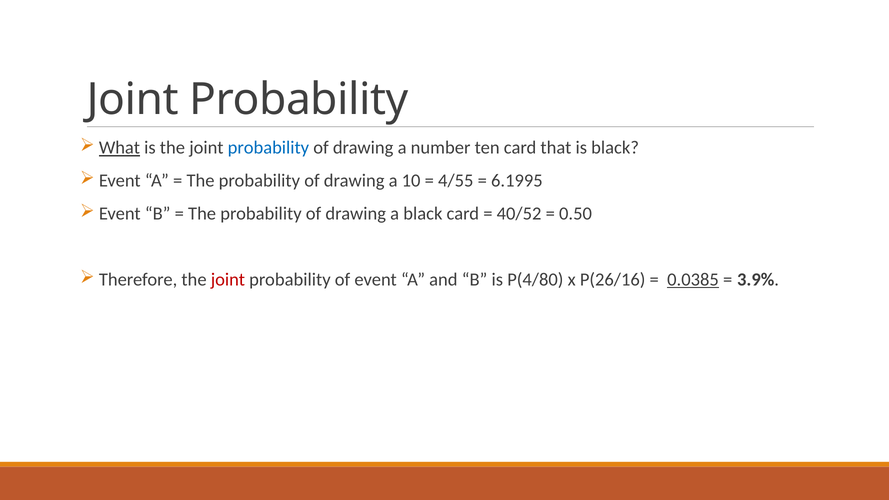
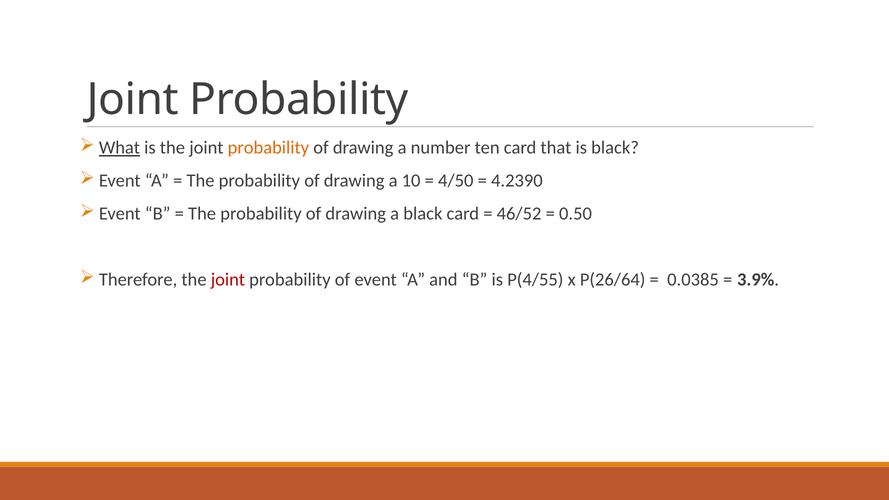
probability at (268, 148) colour: blue -> orange
4/55: 4/55 -> 4/50
6.1995: 6.1995 -> 4.2390
40/52: 40/52 -> 46/52
P(4/80: P(4/80 -> P(4/55
P(26/16: P(26/16 -> P(26/64
0.0385 underline: present -> none
